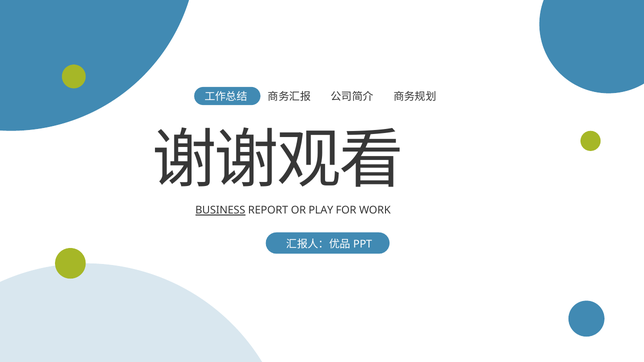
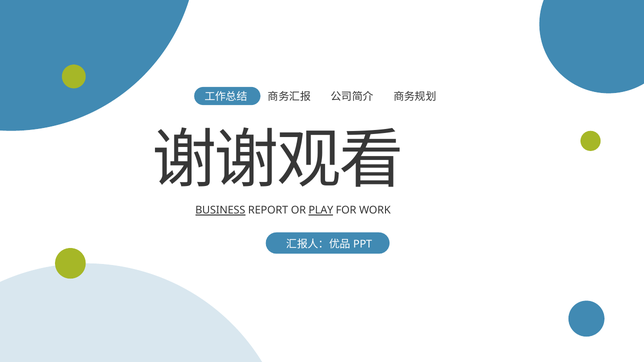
PLAY underline: none -> present
